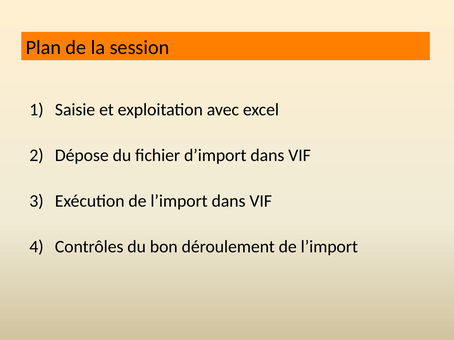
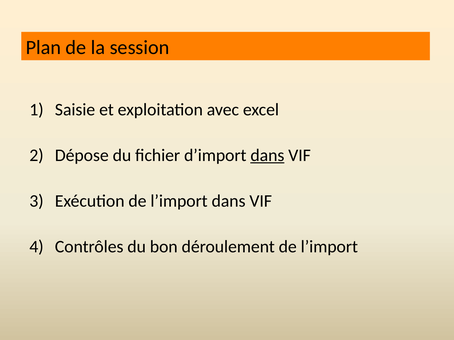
dans at (267, 156) underline: none -> present
